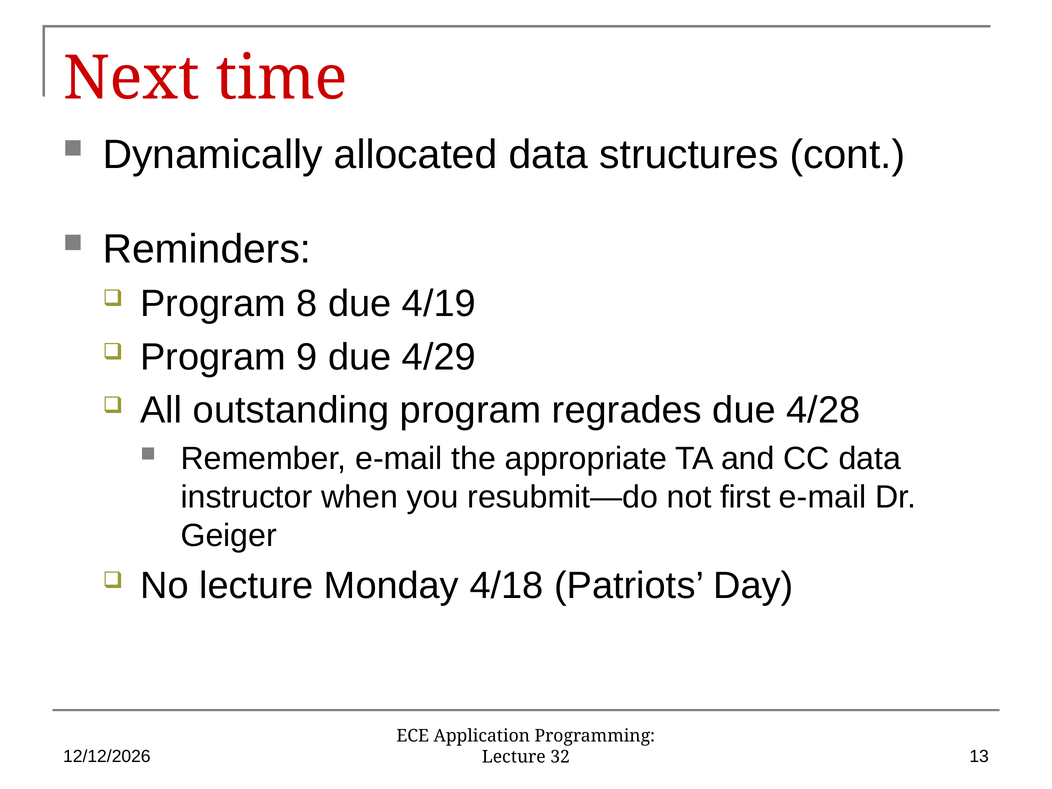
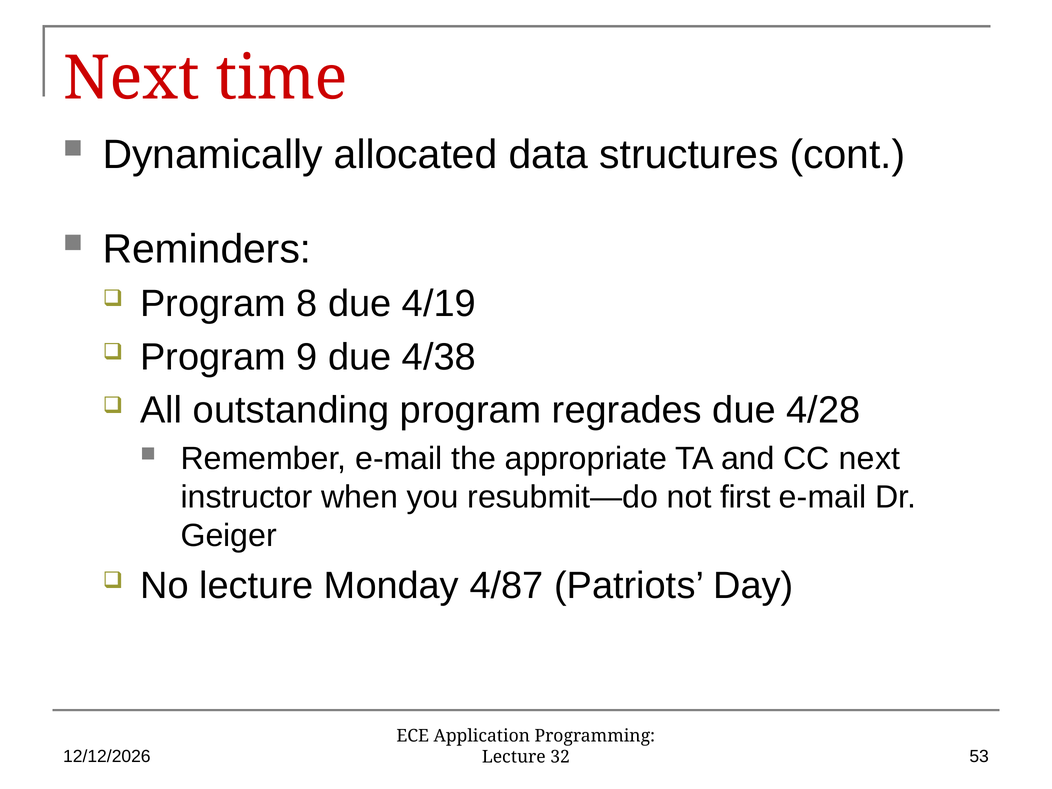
4/29: 4/29 -> 4/38
CC data: data -> next
4/18: 4/18 -> 4/87
13: 13 -> 53
